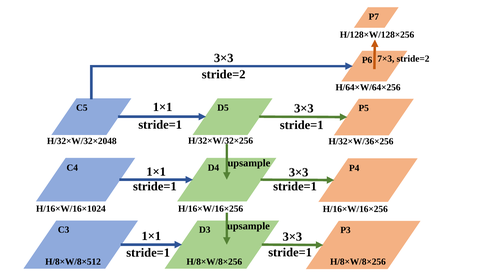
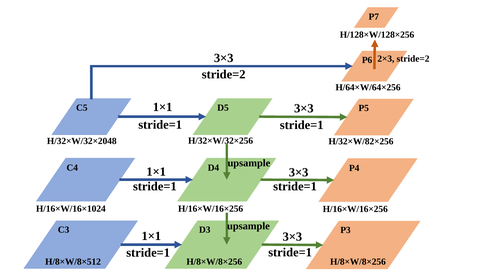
7×3: 7×3 -> 2×3
H/32×W/36×256: H/32×W/36×256 -> H/32×W/82×256
